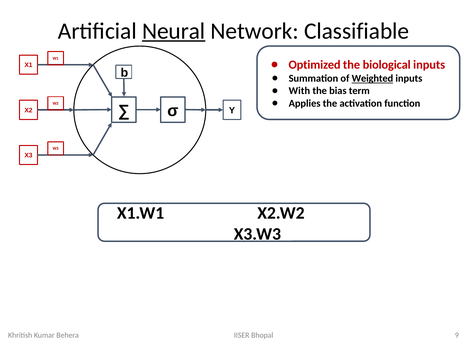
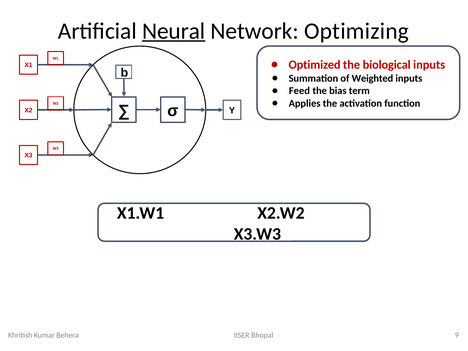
Classifiable: Classifiable -> Optimizing
Weighted underline: present -> none
With: With -> Feed
